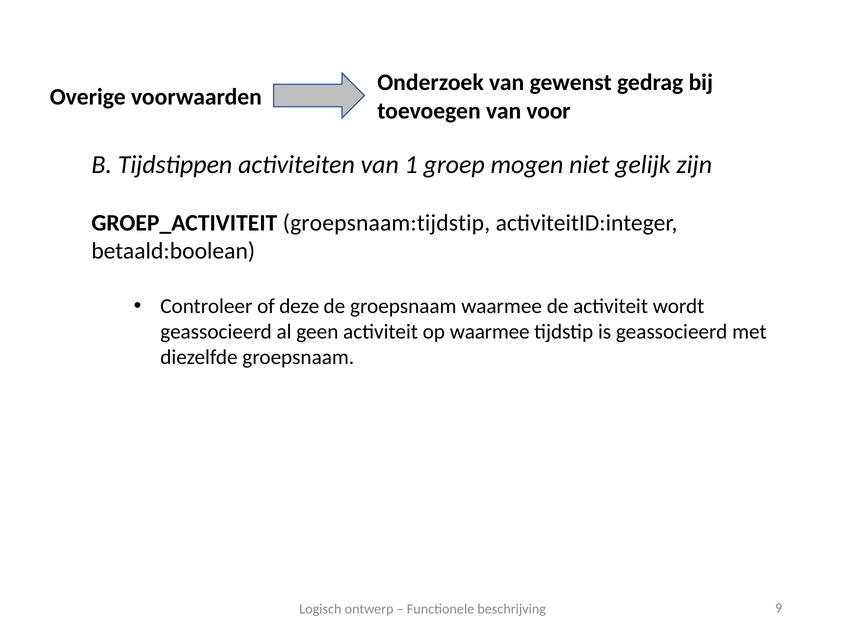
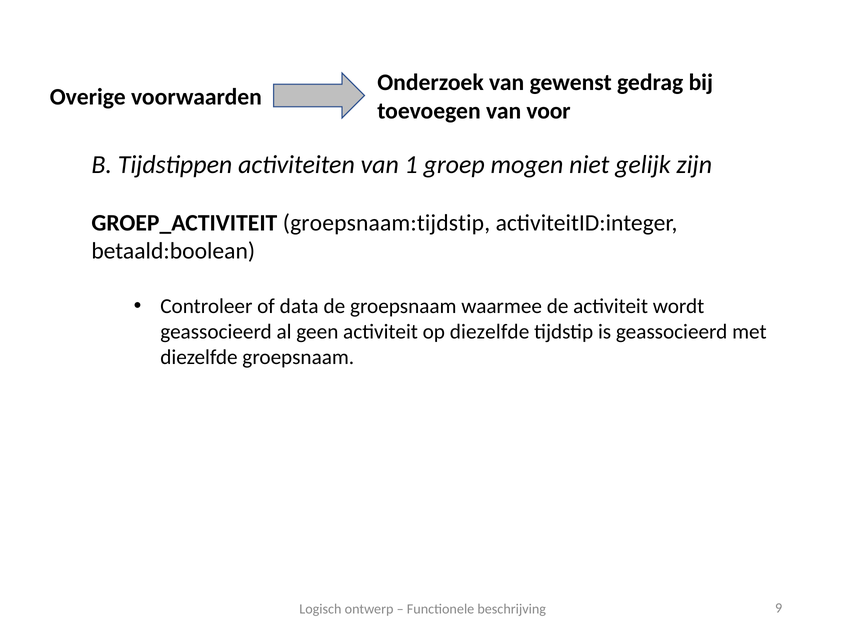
deze: deze -> data
op waarmee: waarmee -> diezelfde
